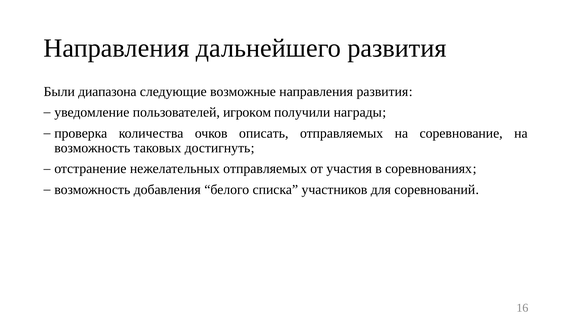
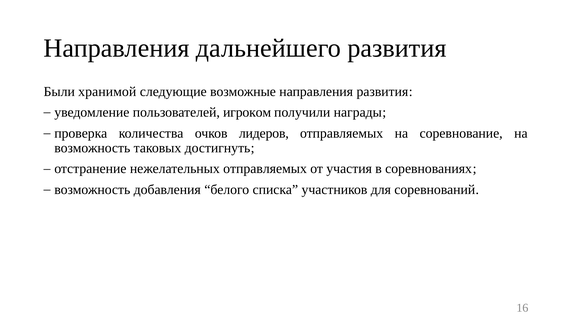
диапазона: диапазона -> хранимой
описать: описать -> лидеров
